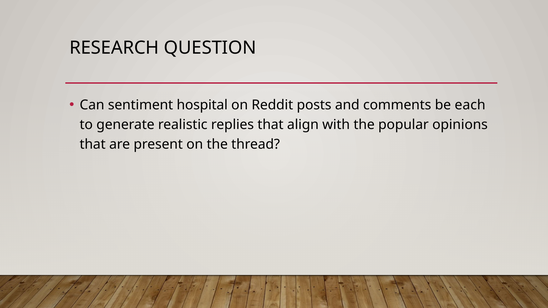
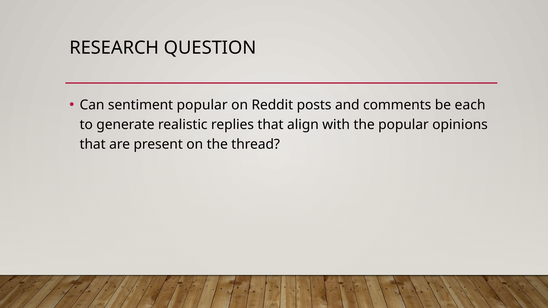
sentiment hospital: hospital -> popular
